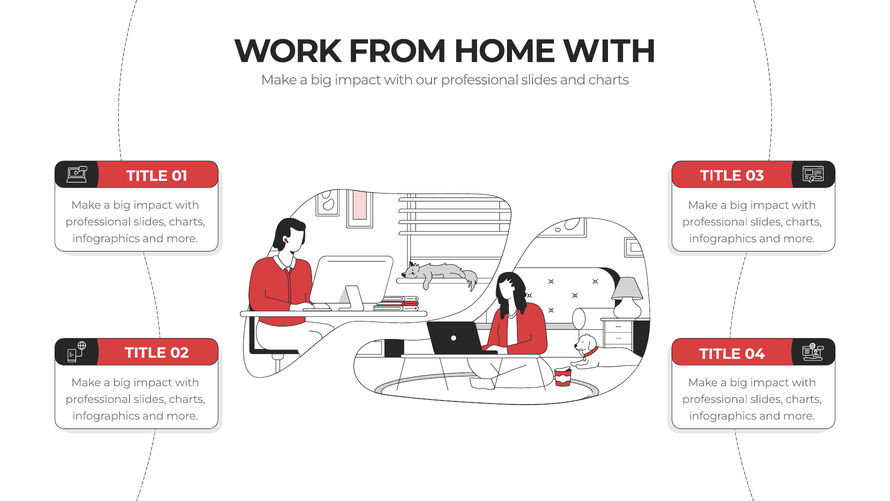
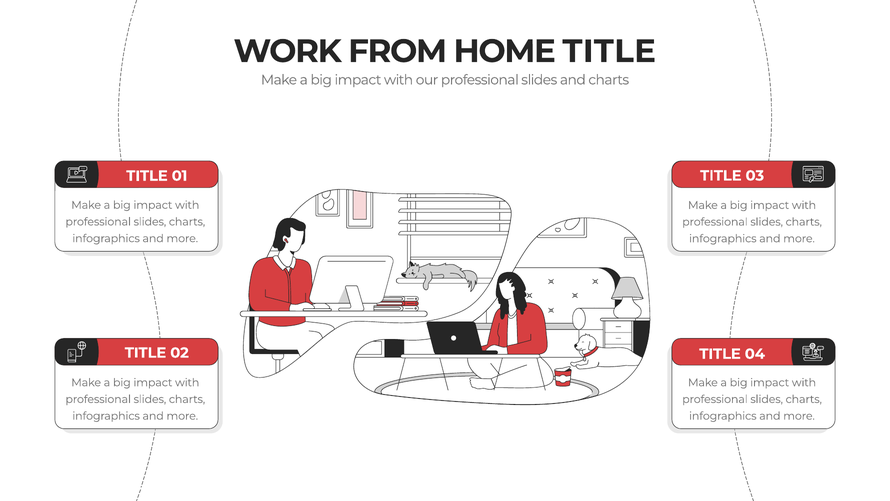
HOME WITH: WITH -> TITLE
